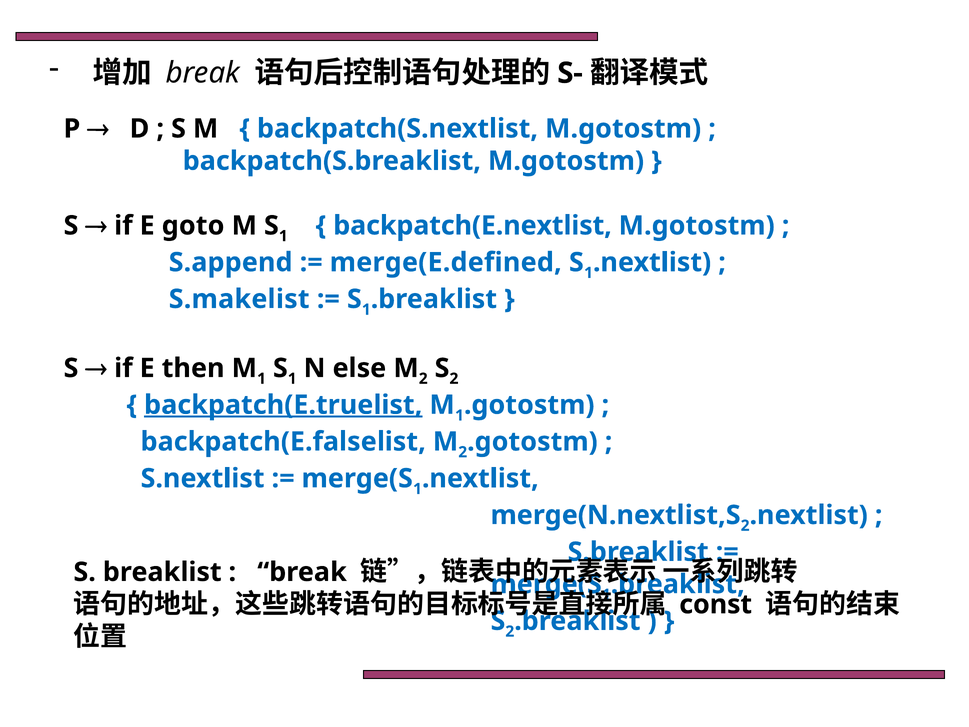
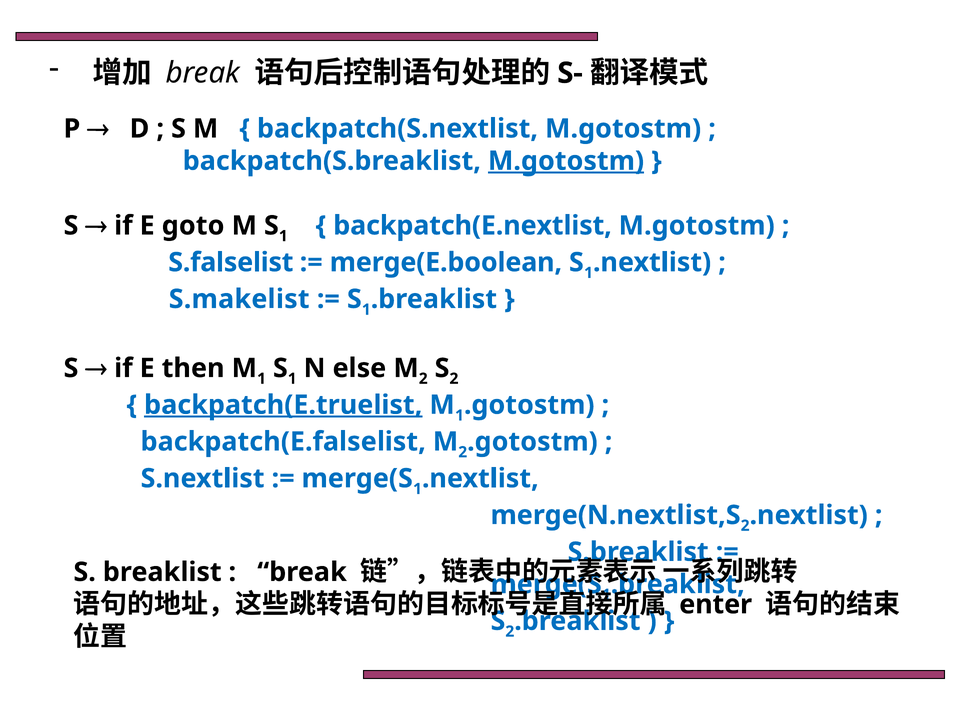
M.gotostm at (566, 161) underline: none -> present
S.append: S.append -> S.falselist
merge(E.defined: merge(E.defined -> merge(E.boolean
const: const -> enter
